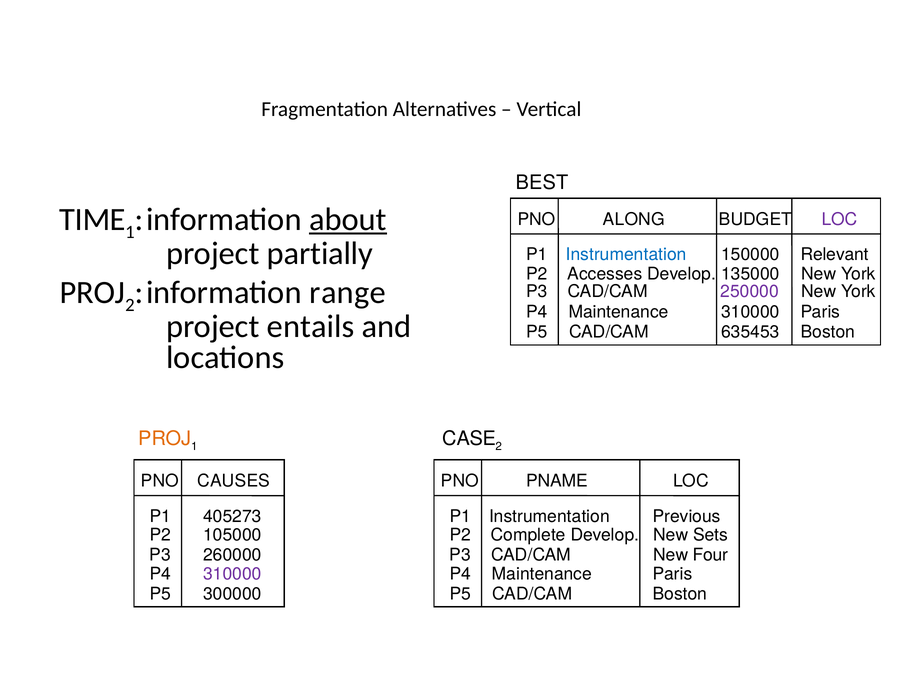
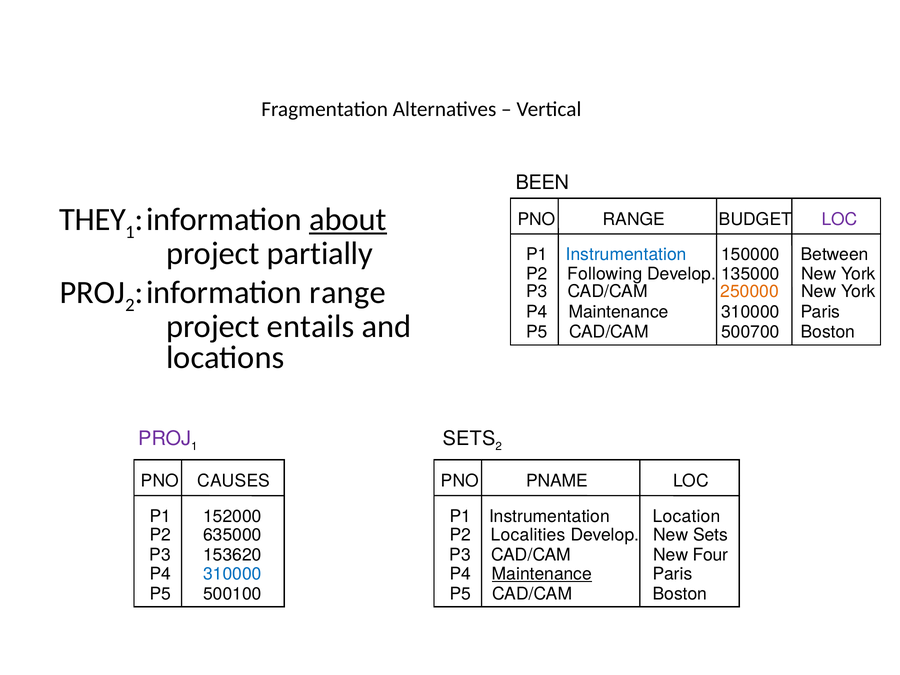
BEST: BEST -> BEEN
TIME: TIME -> THEY
PNO ALONG: ALONG -> RANGE
Relevant: Relevant -> Between
Accesses: Accesses -> Following
250000 colour: purple -> orange
635453: 635453 -> 500700
PROJ at (165, 439) colour: orange -> purple
CASE at (469, 439): CASE -> SETS
405273: 405273 -> 152000
Previous: Previous -> Location
105000: 105000 -> 635000
Complete: Complete -> Localities
260000: 260000 -> 153620
310000 at (232, 574) colour: purple -> blue
Maintenance at (542, 574) underline: none -> present
300000: 300000 -> 500100
